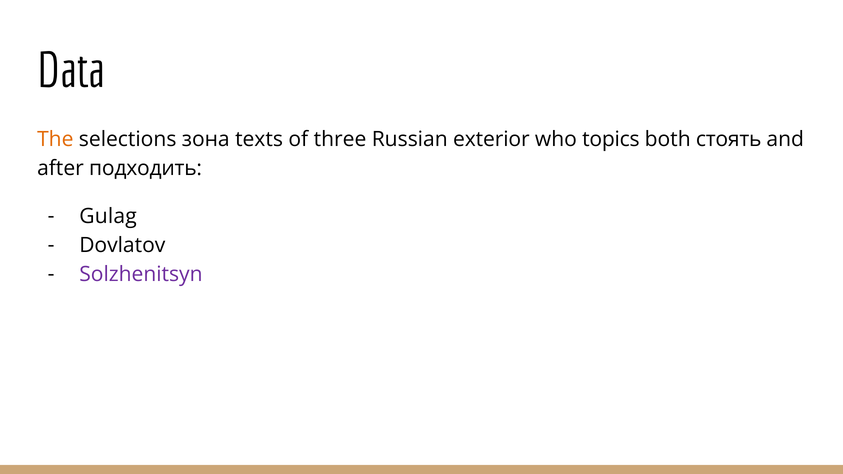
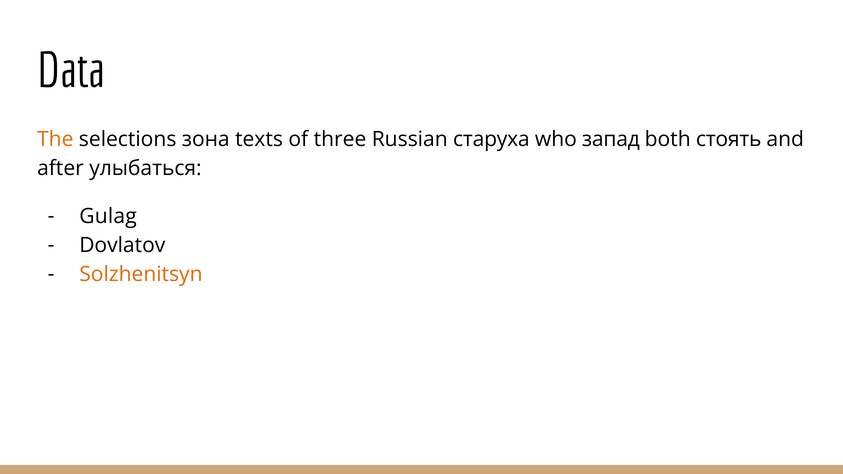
exterior: exterior -> старуха
topics: topics -> запад
подходить: подходить -> улыбаться
Solzhenitsyn colour: purple -> orange
